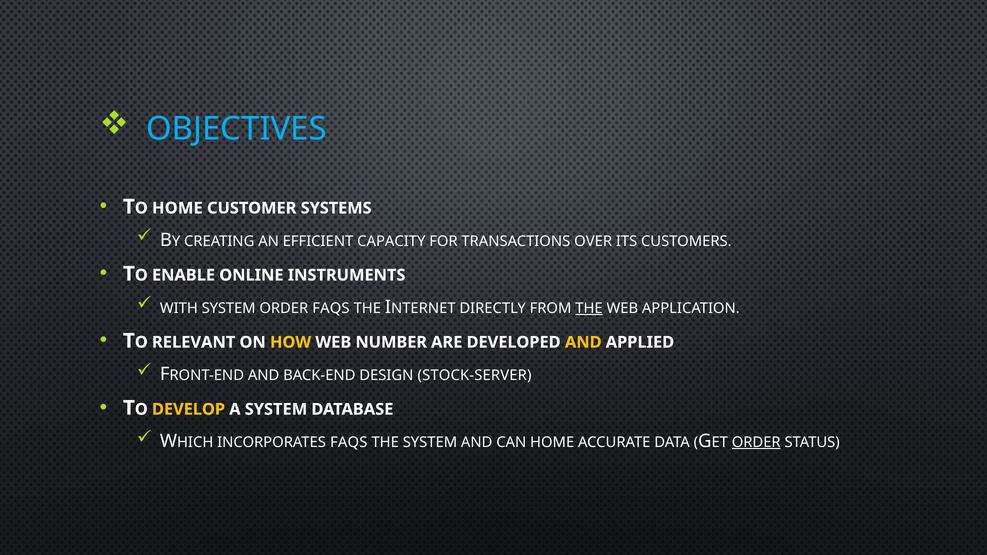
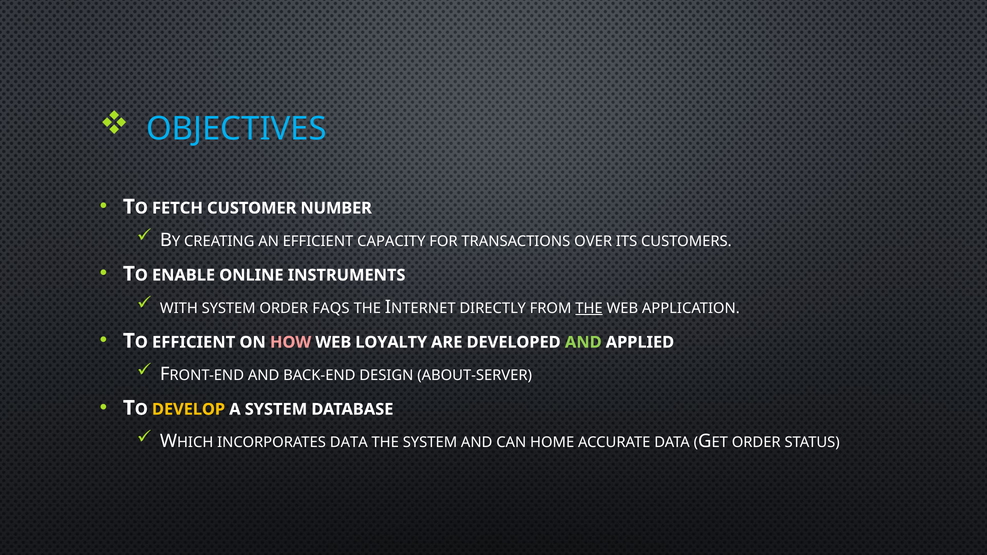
TO HOME: HOME -> FETCH
SYSTEMS: SYSTEMS -> NUMBER
TO RELEVANT: RELEVANT -> EFFICIENT
HOW colour: yellow -> pink
NUMBER: NUMBER -> LOYALTY
AND at (583, 342) colour: yellow -> light green
STOCK-SERVER: STOCK-SERVER -> ABOUT-SERVER
INCORPORATES FAQS: FAQS -> DATA
ORDER at (756, 442) underline: present -> none
